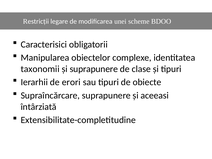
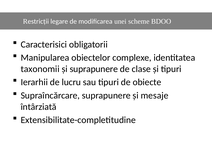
erori: erori -> lucru
aceeasi: aceeasi -> mesaje
